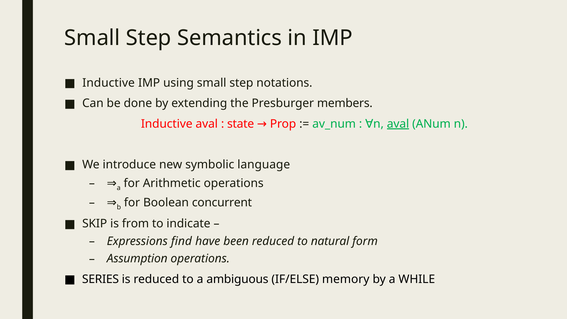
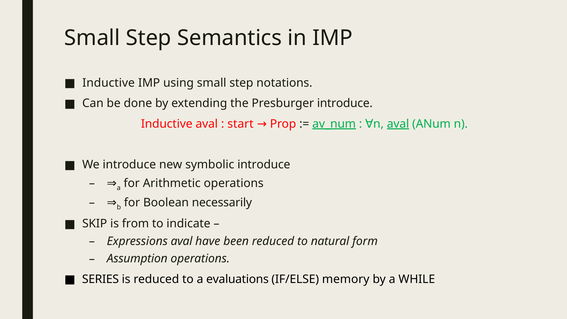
Presburger members: members -> introduce
av_num underline: none -> present
state: state -> start
symbolic language: language -> introduce
concurrent: concurrent -> necessarily
Expressions find: find -> aval
ambiguous: ambiguous -> evaluations
